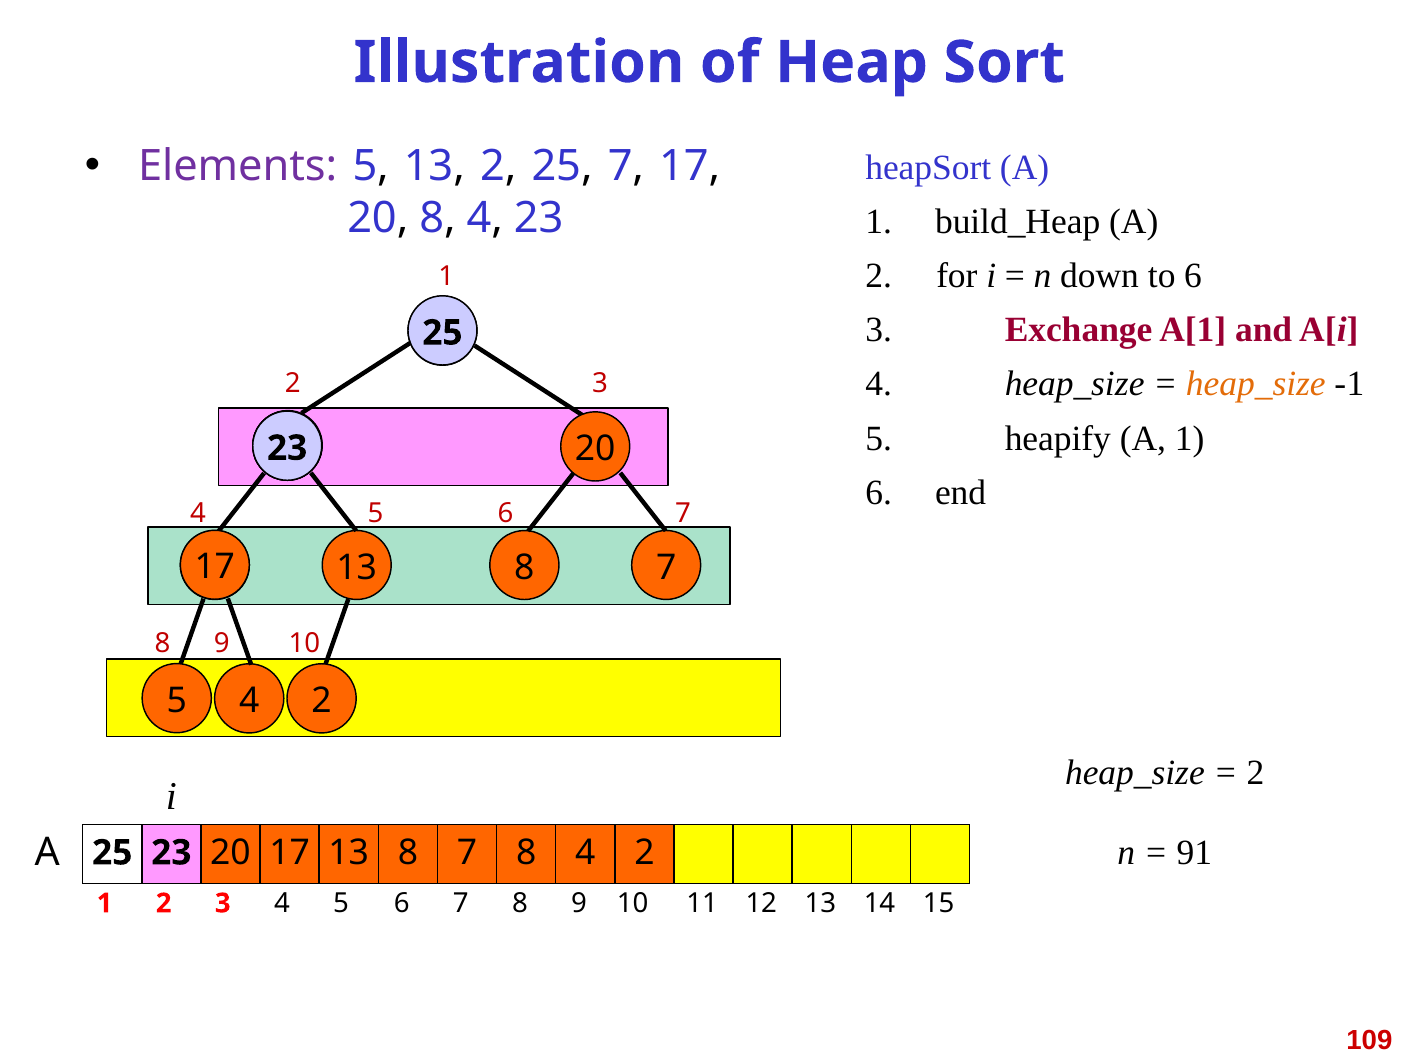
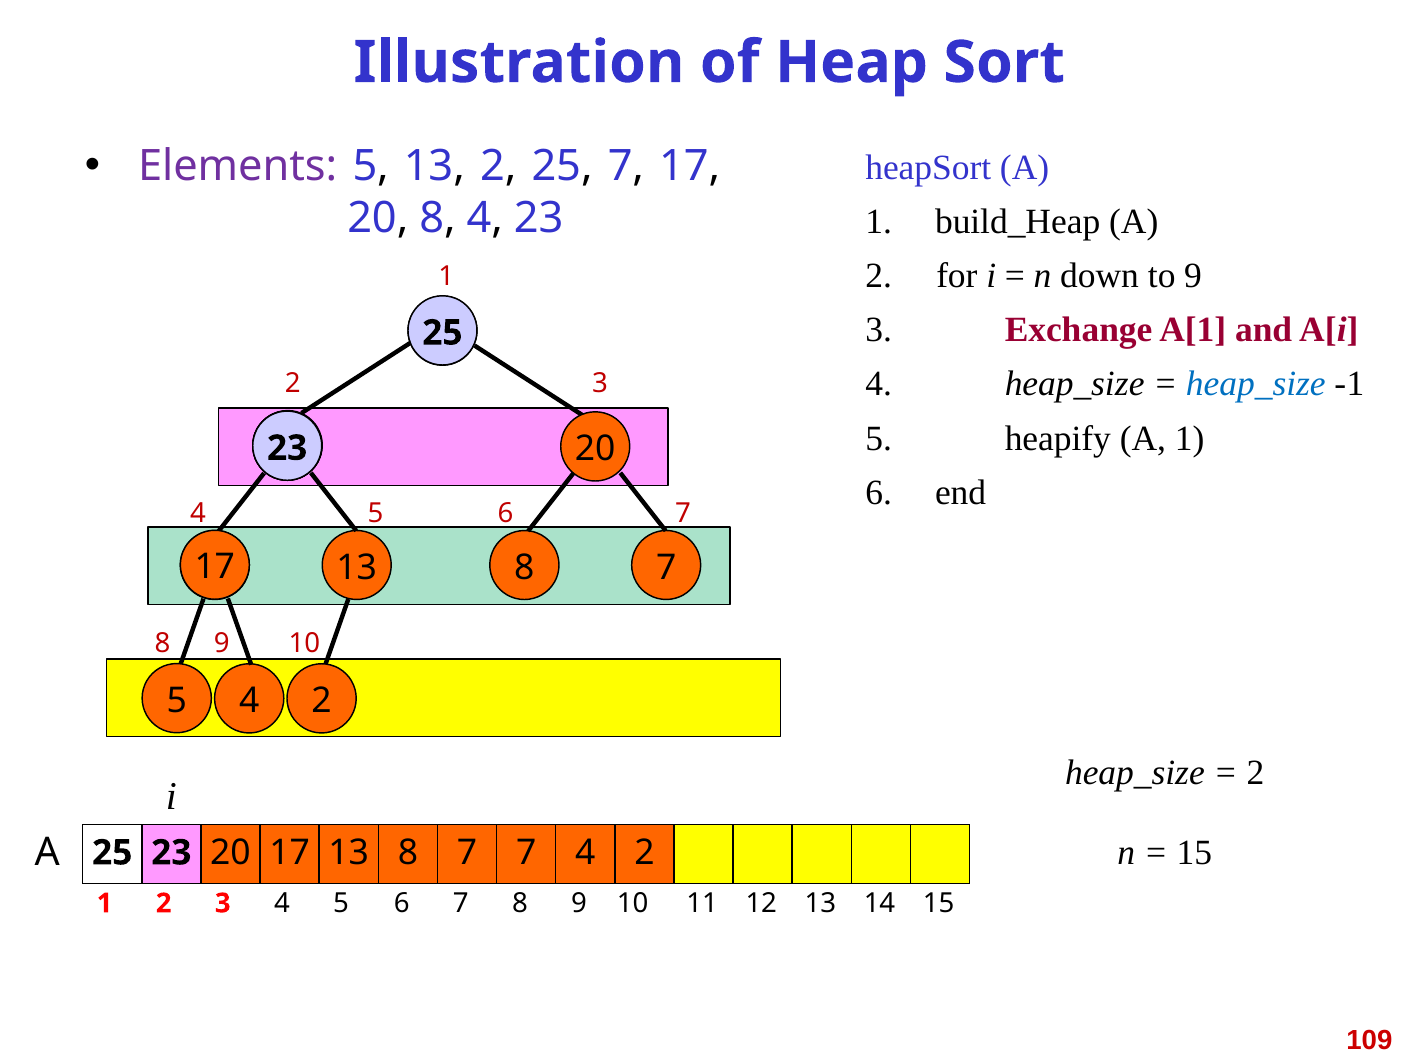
to 6: 6 -> 9
heap_size at (1256, 384) colour: orange -> blue
91 at (1194, 853): 91 -> 15
8 7 8: 8 -> 7
